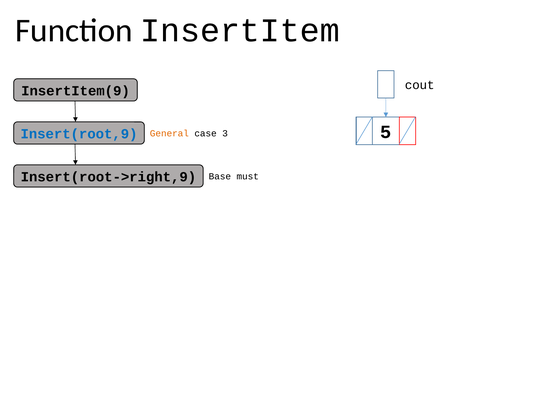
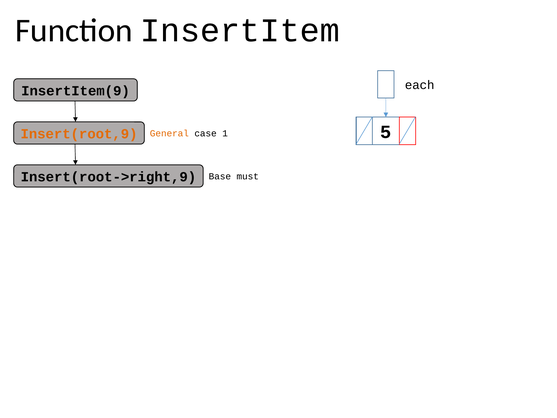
cout: cout -> each
Insert(root,9 colour: blue -> orange
3: 3 -> 1
